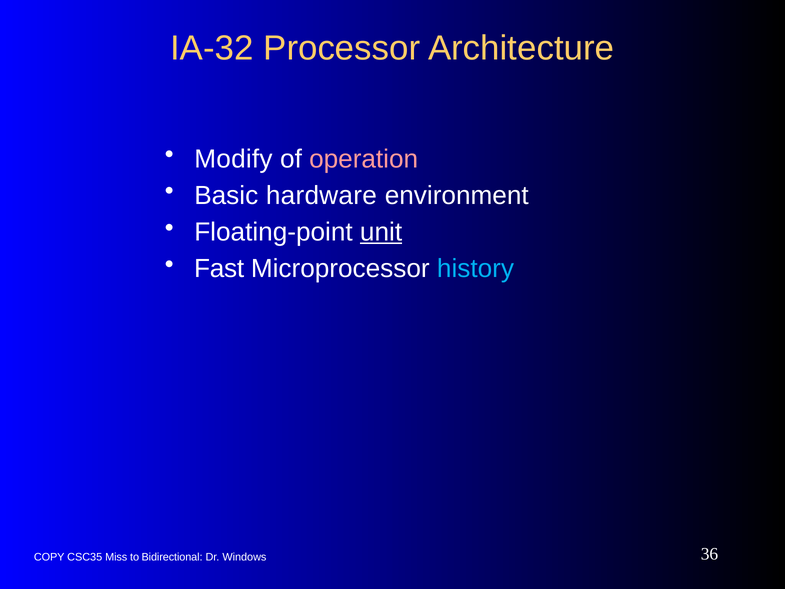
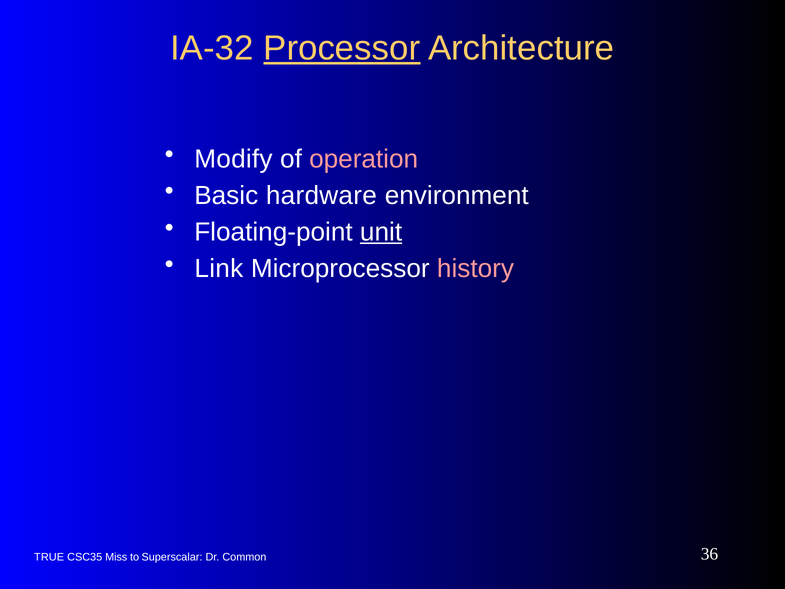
Processor underline: none -> present
Fast: Fast -> Link
history colour: light blue -> pink
COPY: COPY -> TRUE
Bidirectional: Bidirectional -> Superscalar
Windows: Windows -> Common
